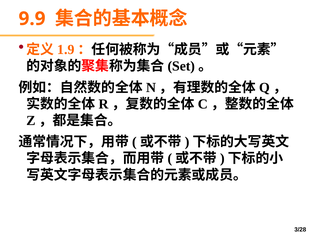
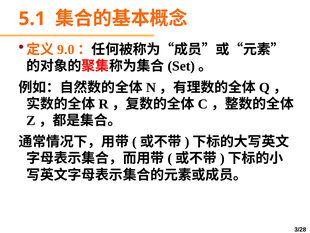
9.9: 9.9 -> 5.1
1.9: 1.9 -> 9.0
